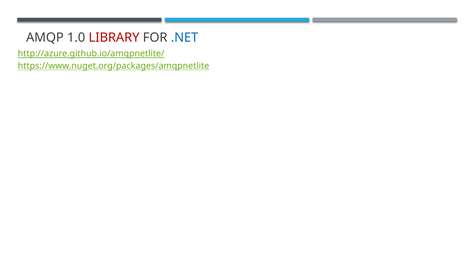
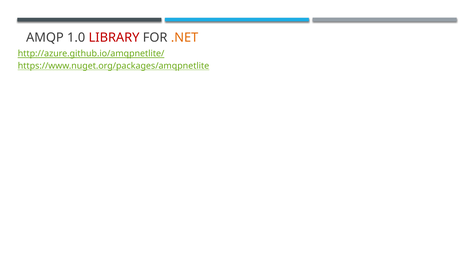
.NET colour: blue -> orange
